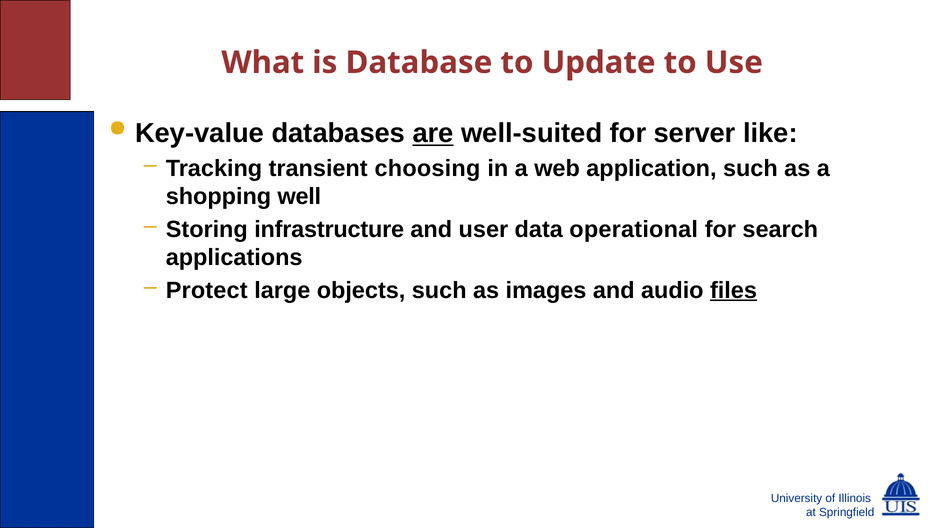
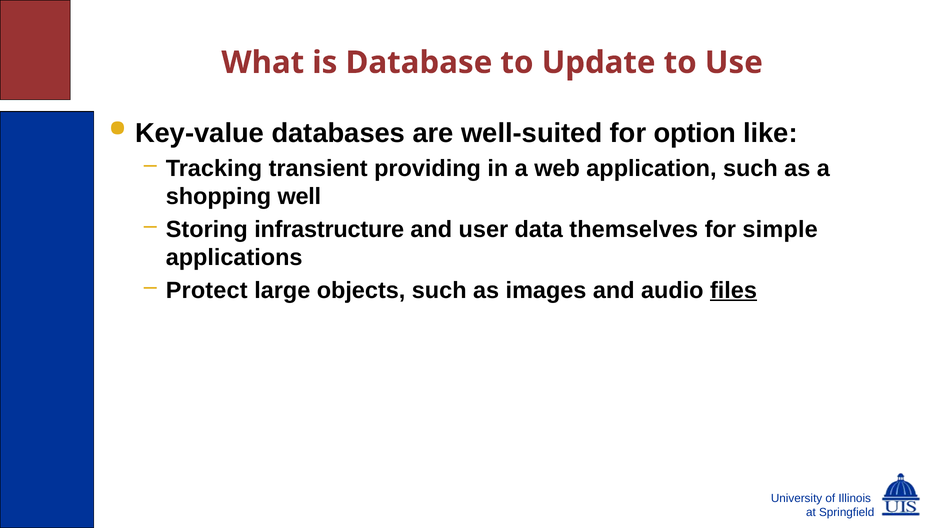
are underline: present -> none
server: server -> option
choosing: choosing -> providing
operational: operational -> themselves
search: search -> simple
